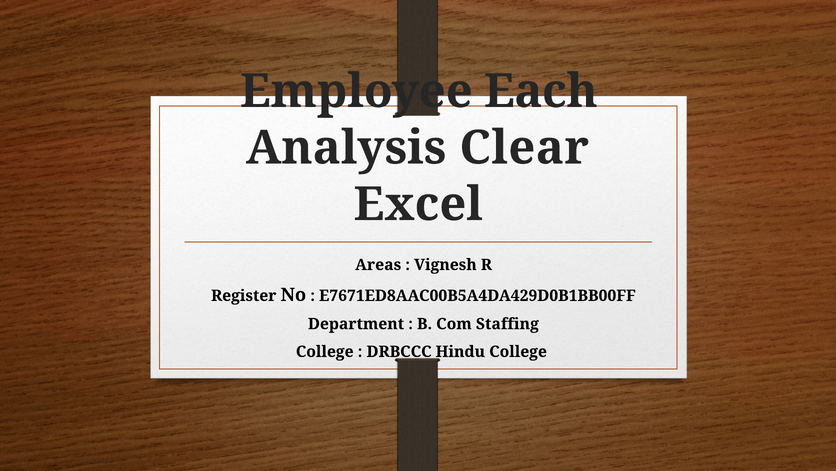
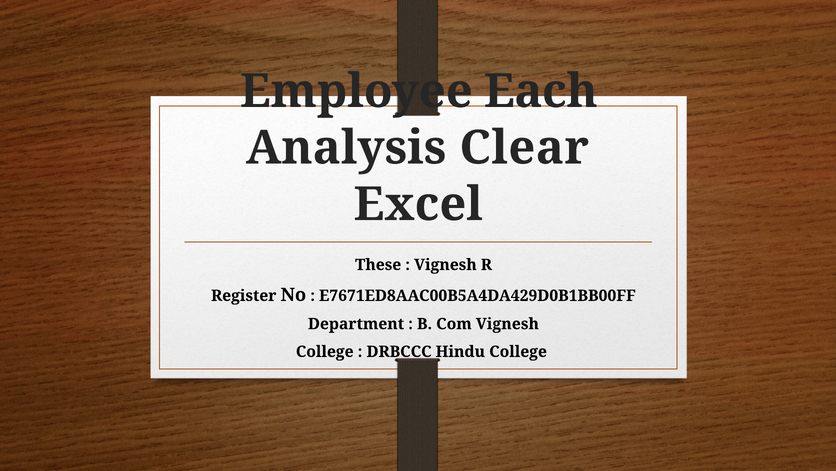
Areas: Areas -> These
Com Staffing: Staffing -> Vignesh
